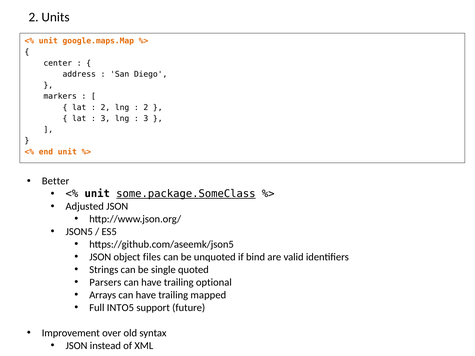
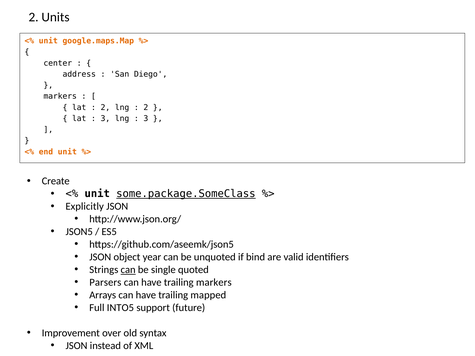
Better: Better -> Create
Adjusted: Adjusted -> Explicitly
files: files -> year
can at (128, 270) underline: none -> present
trailing optional: optional -> markers
